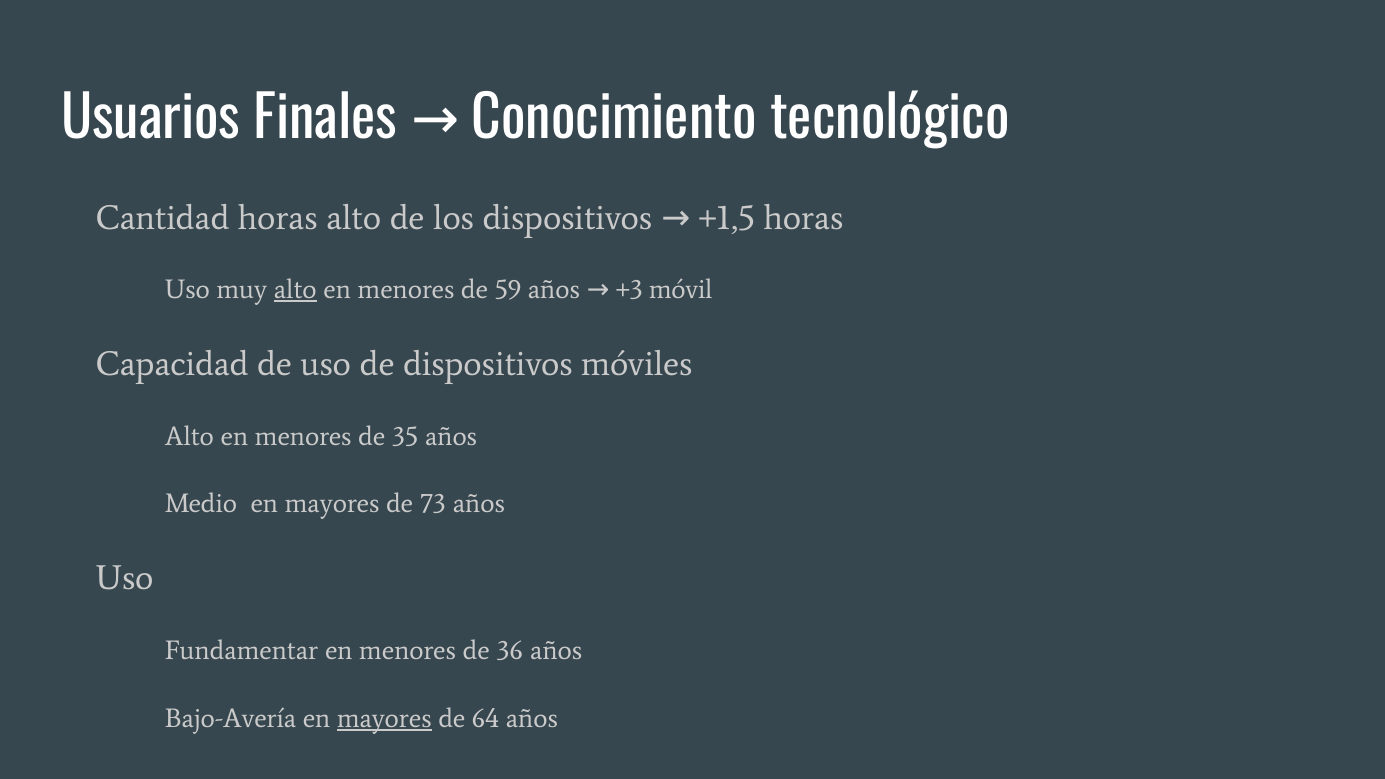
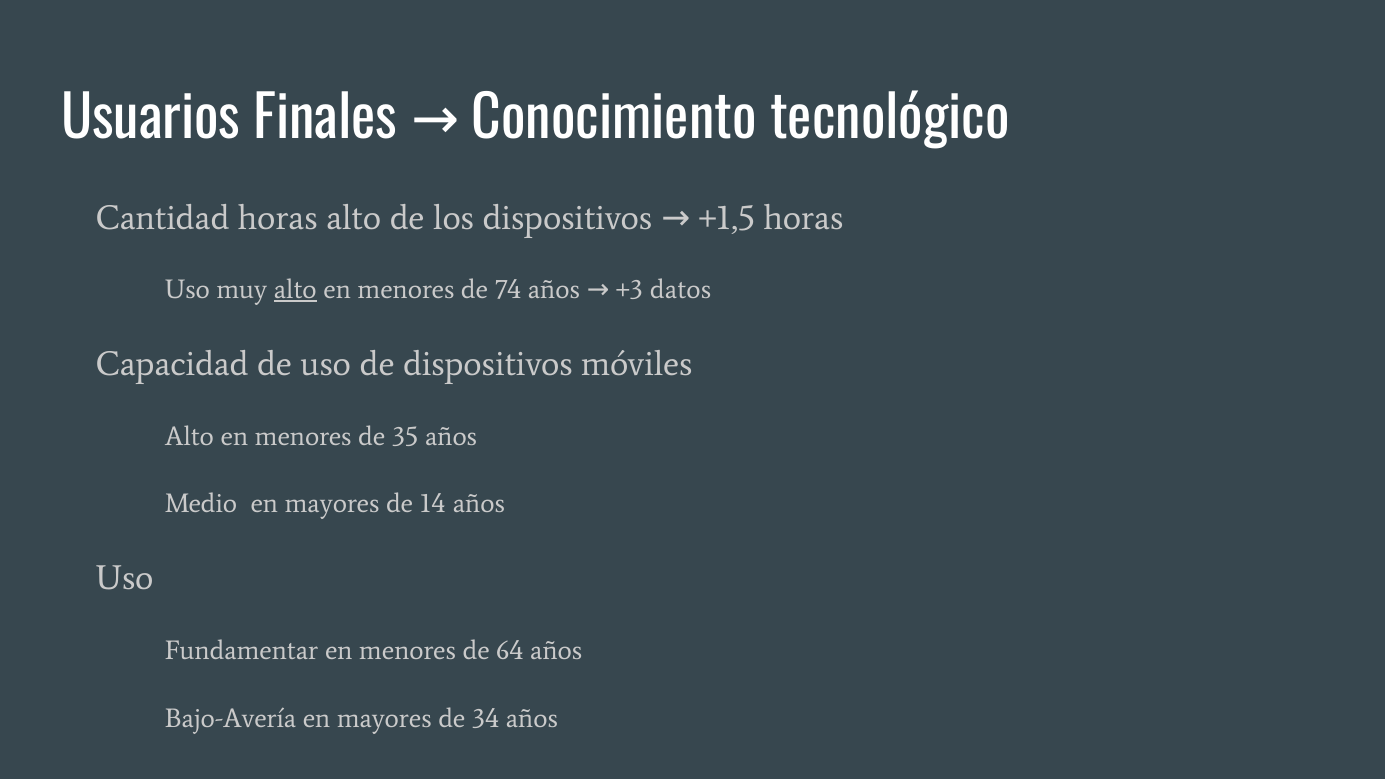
59: 59 -> 74
móvil: móvil -> datos
73: 73 -> 14
36: 36 -> 64
mayores at (384, 718) underline: present -> none
64: 64 -> 34
